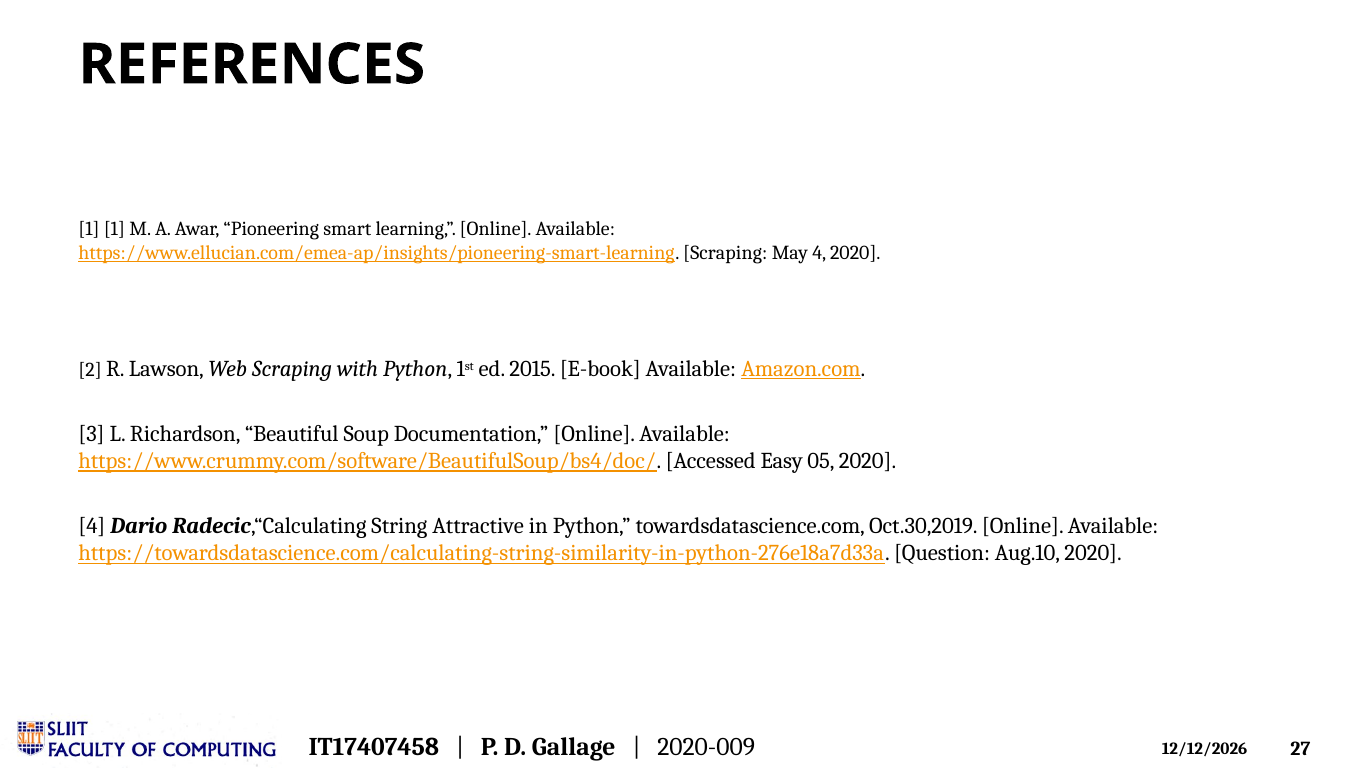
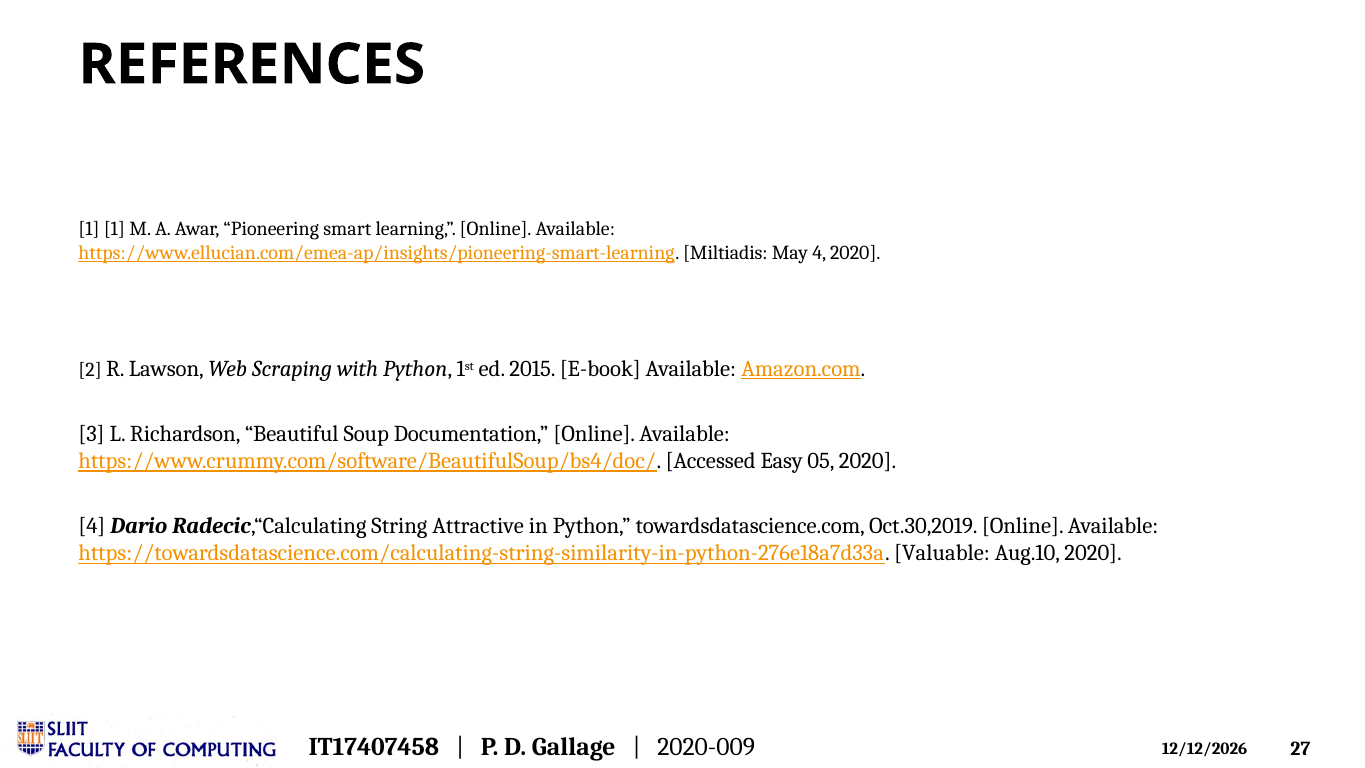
https://www.ellucian.com/emea-ap/insights/pioneering-smart-learning Scraping: Scraping -> Miltiadis
Question: Question -> Valuable
